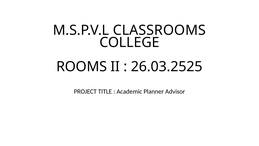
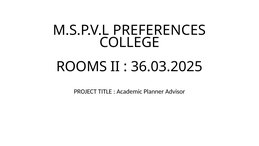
CLASSROOMS: CLASSROOMS -> PREFERENCES
26.03.2525: 26.03.2525 -> 36.03.2025
